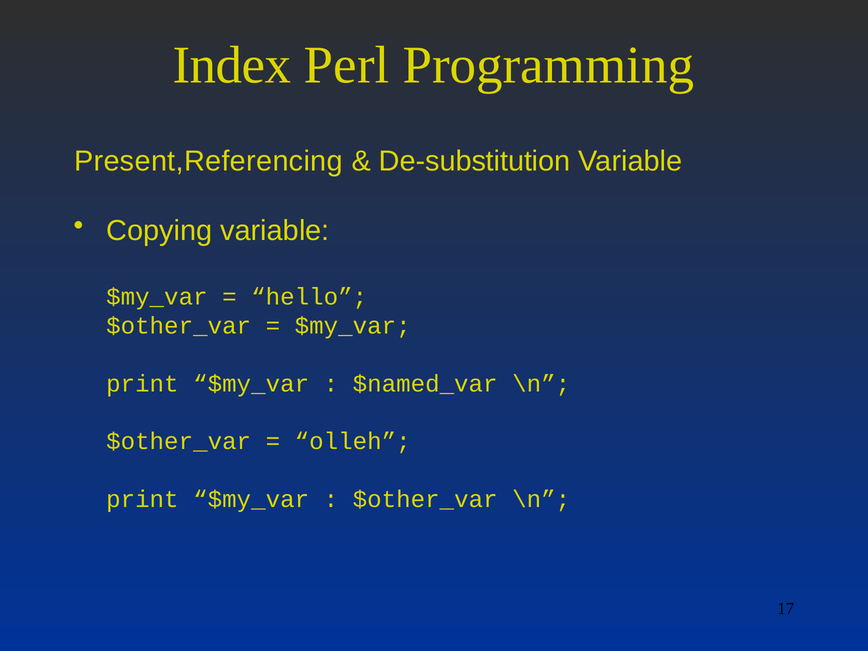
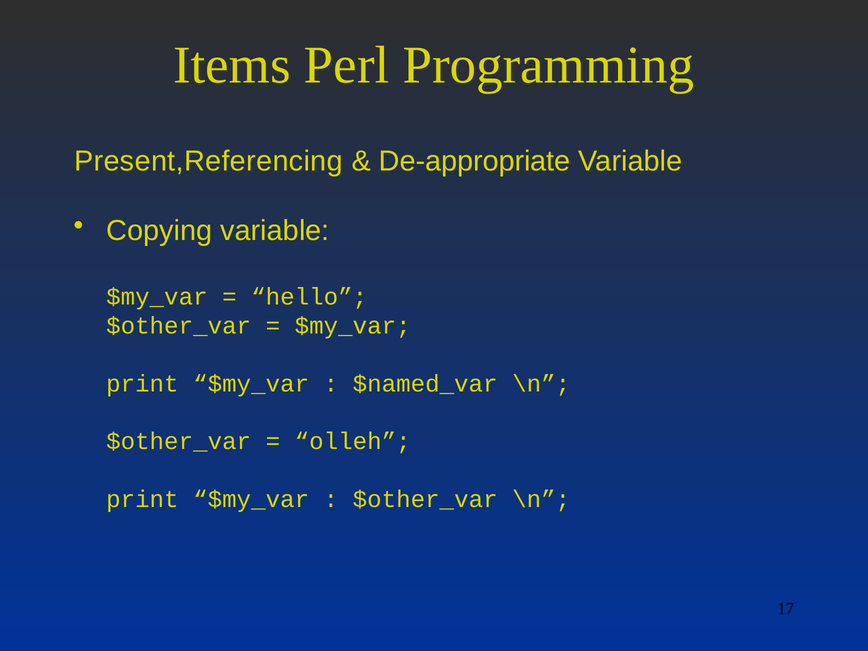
Index: Index -> Items
De-substitution: De-substitution -> De-appropriate
